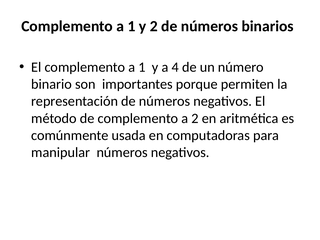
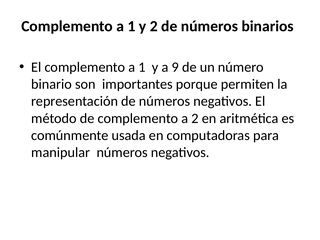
4: 4 -> 9
